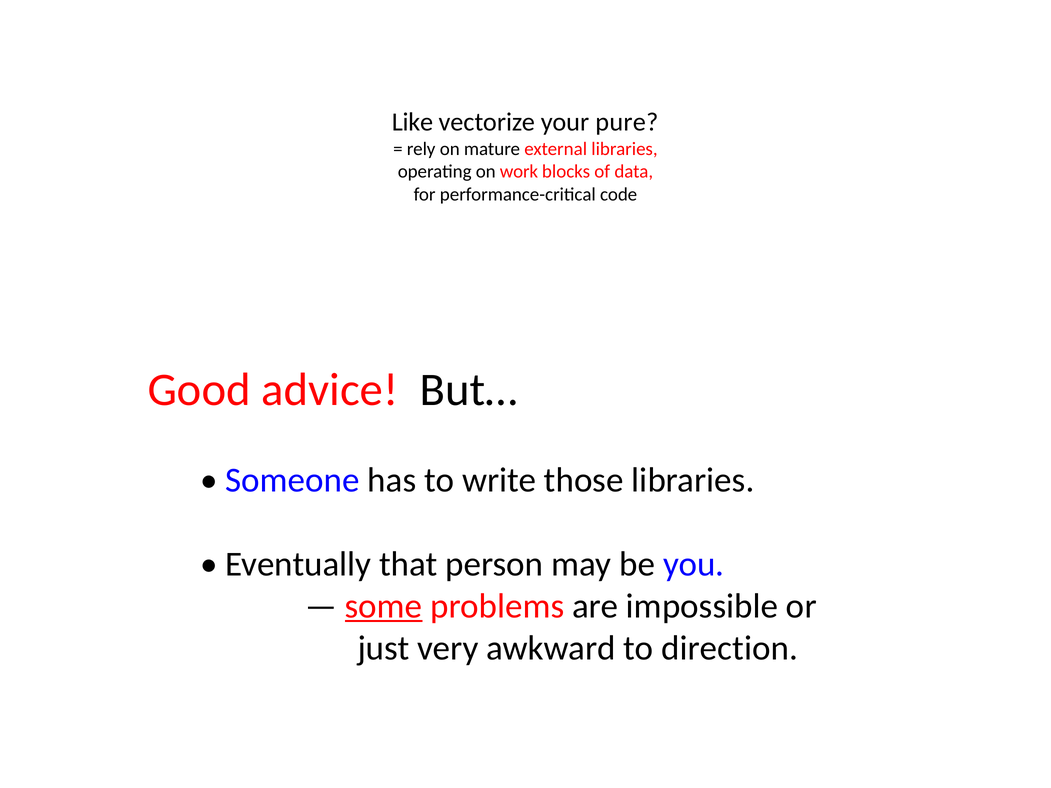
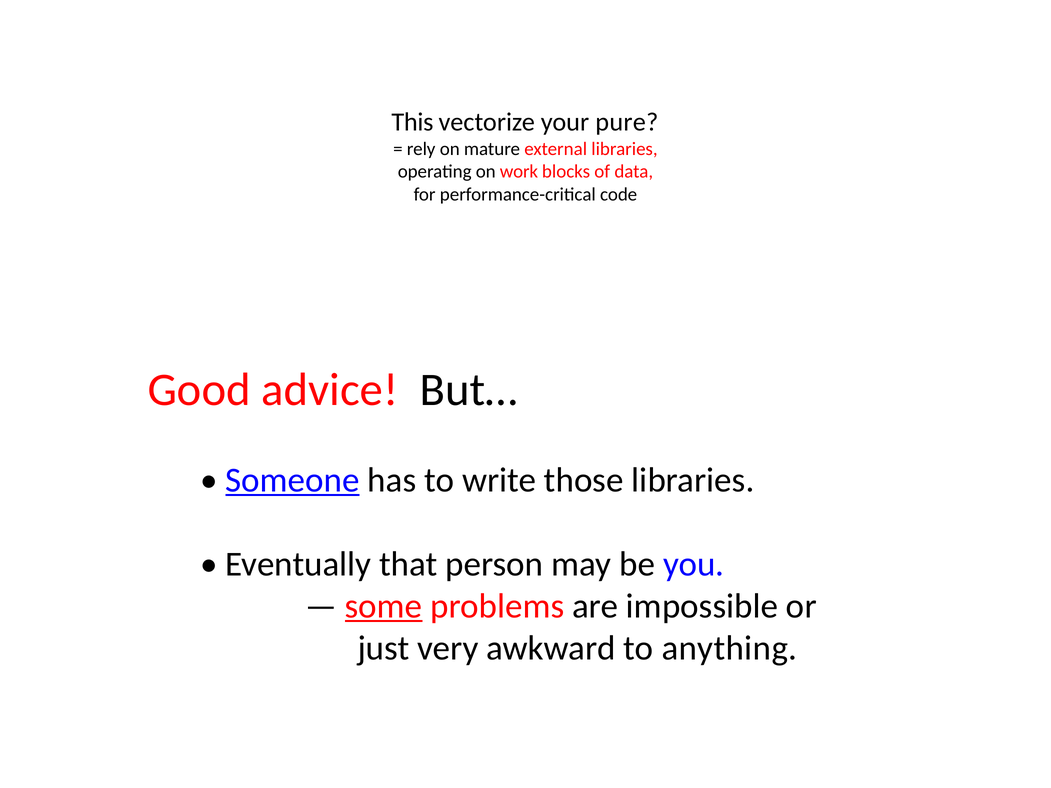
Like: Like -> This
Someone underline: none -> present
direction: direction -> anything
